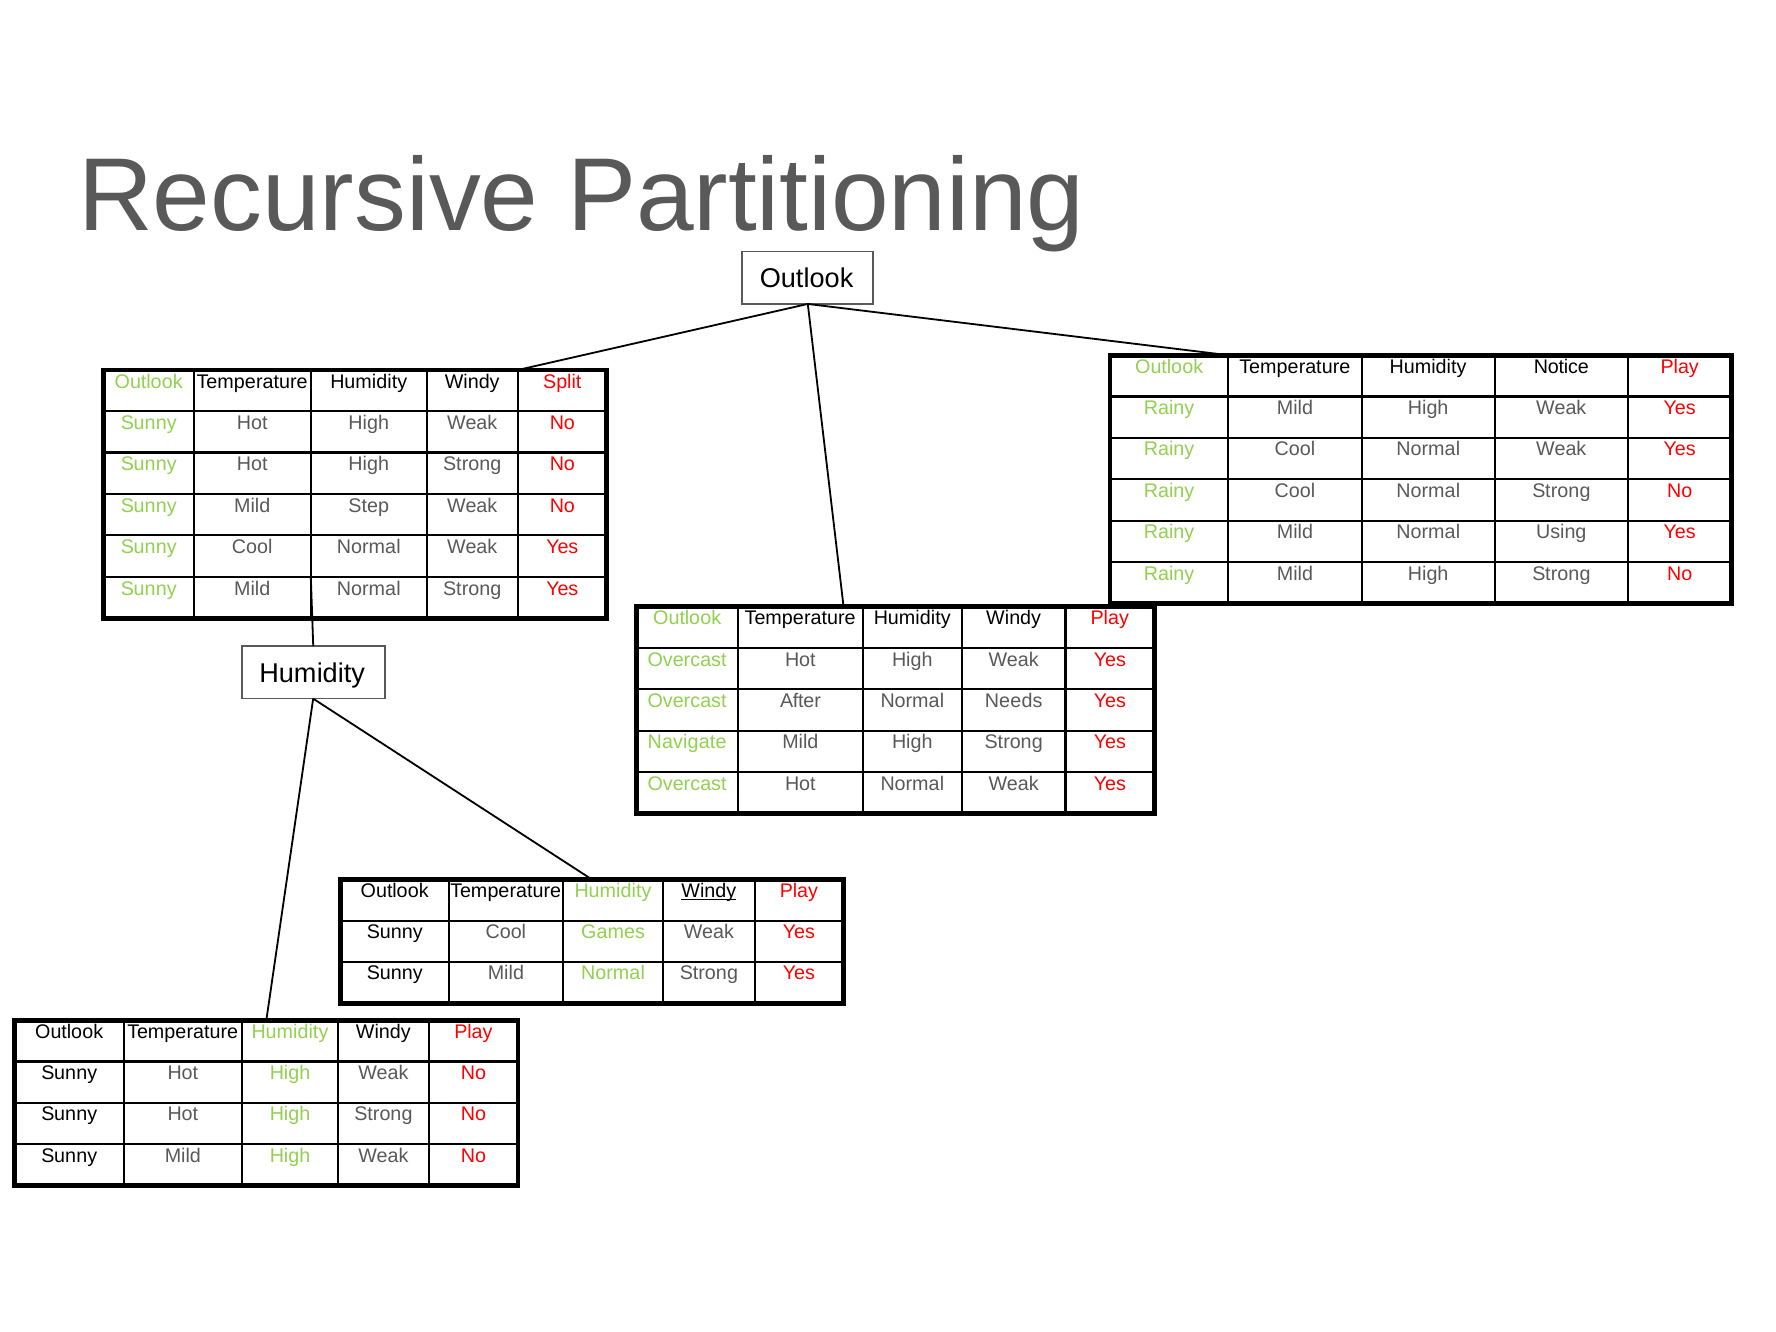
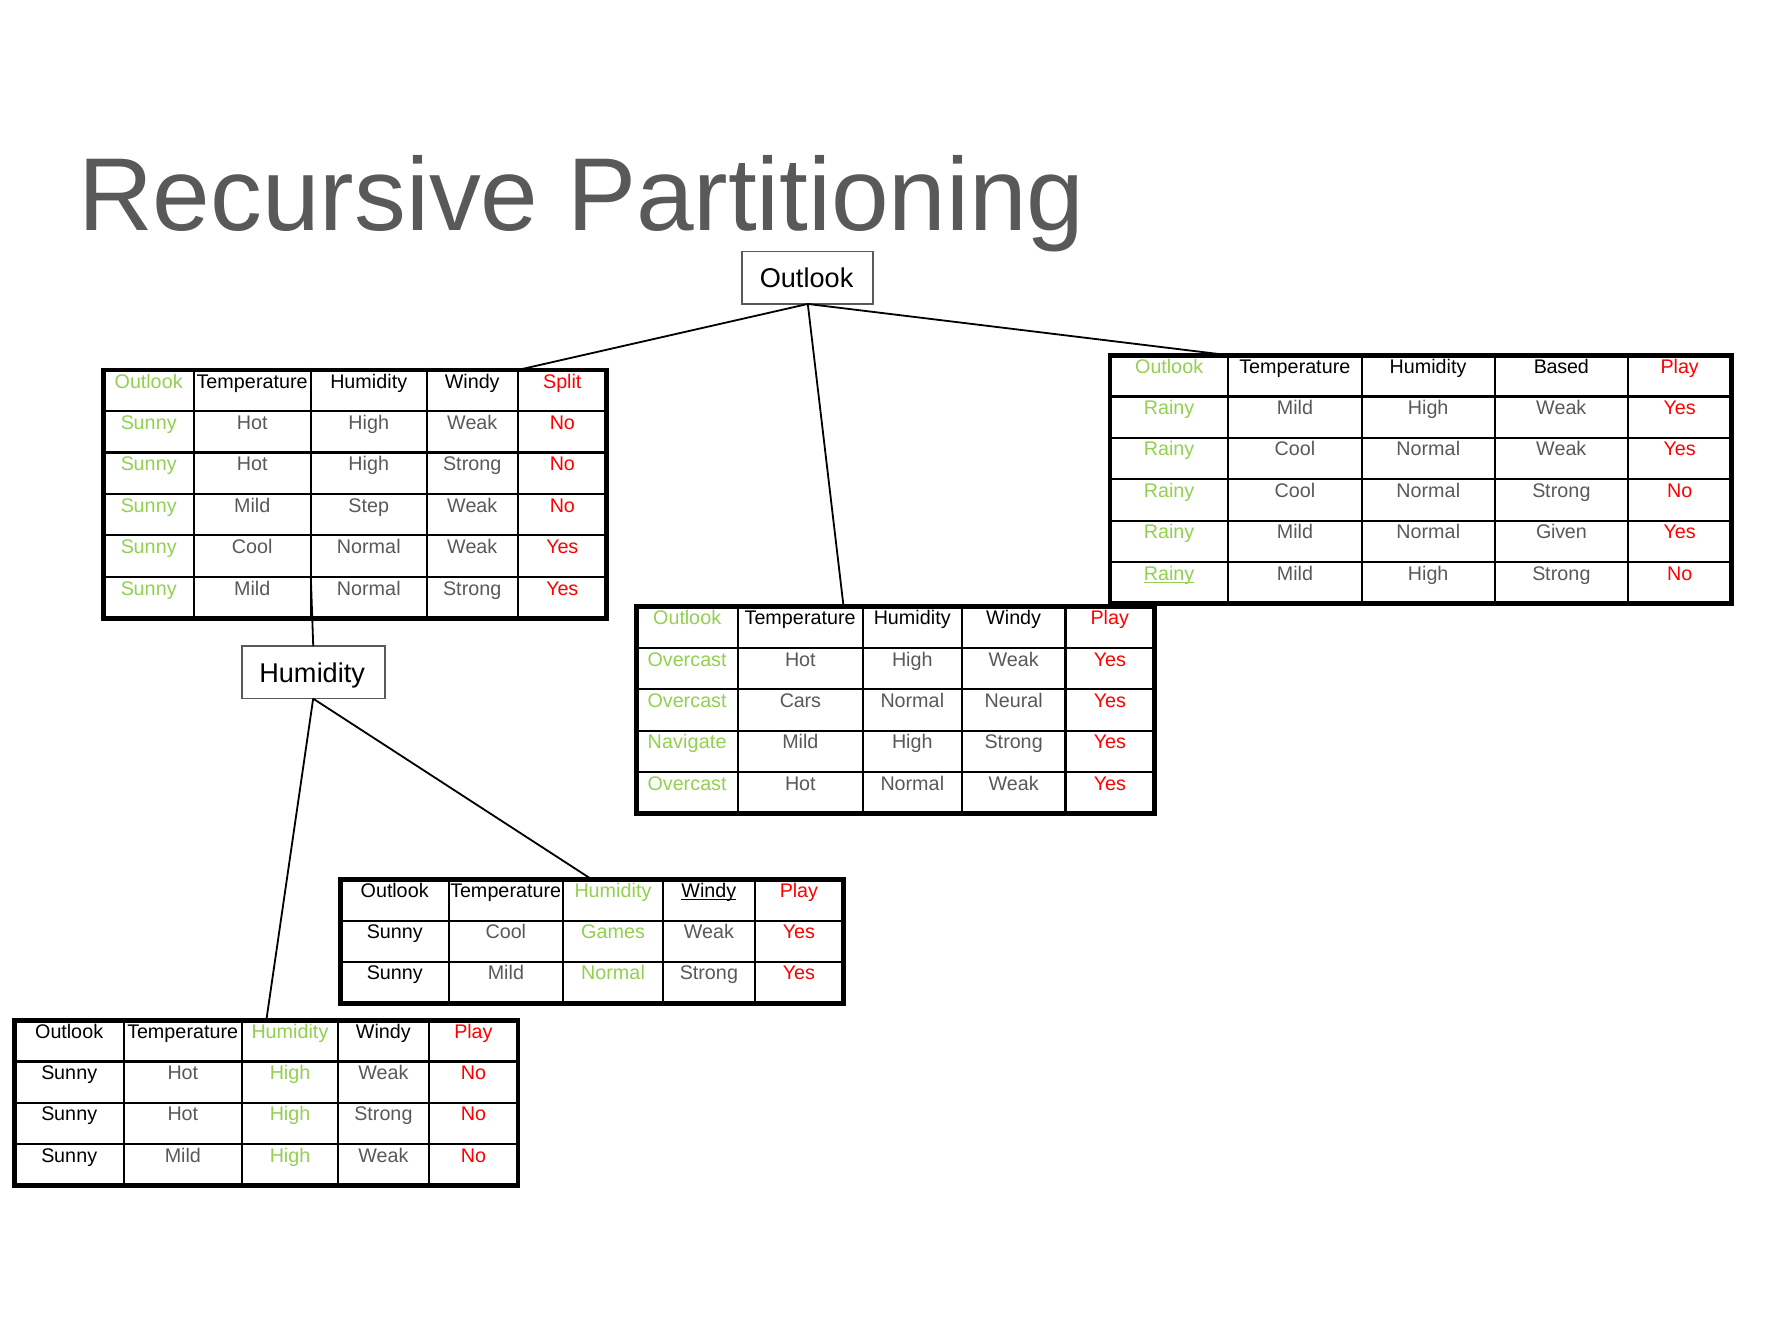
Notice: Notice -> Based
Using: Using -> Given
Rainy at (1169, 574) underline: none -> present
After: After -> Cars
Needs: Needs -> Neural
